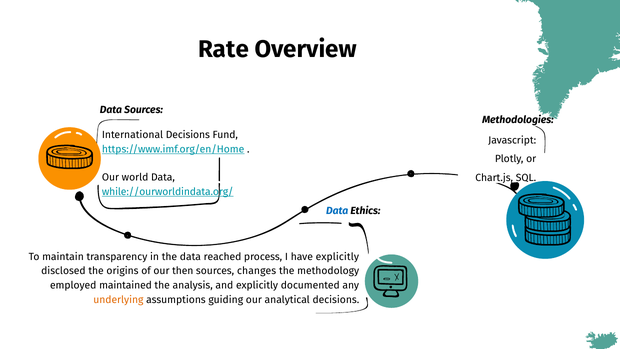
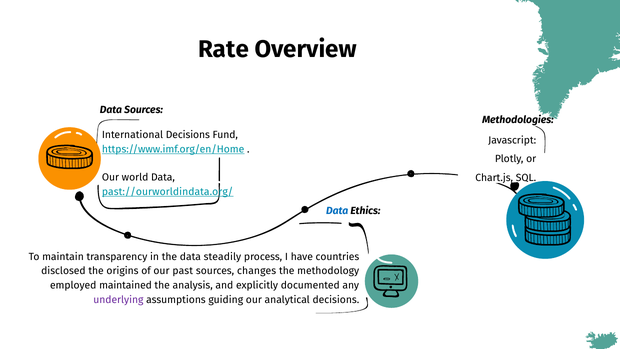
while://ourworldindata.org/: while://ourworldindata.org/ -> past://ourworldindata.org/
reached: reached -> steadily
have explicitly: explicitly -> countries
then: then -> past
underlying colour: orange -> purple
